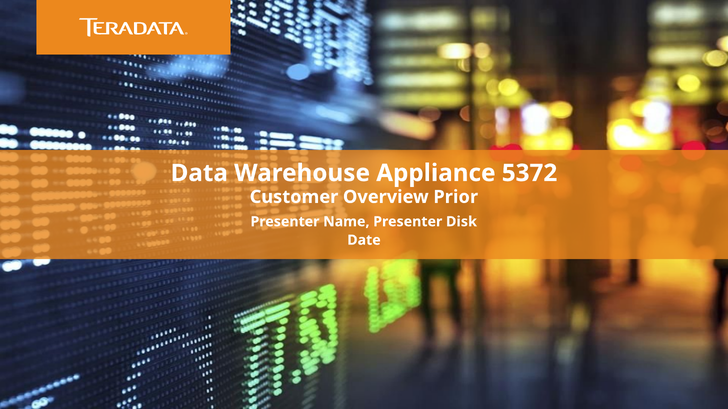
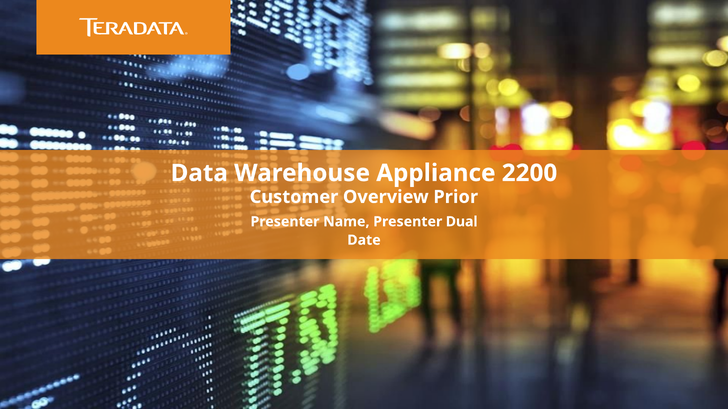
5372: 5372 -> 2200
Disk: Disk -> Dual
